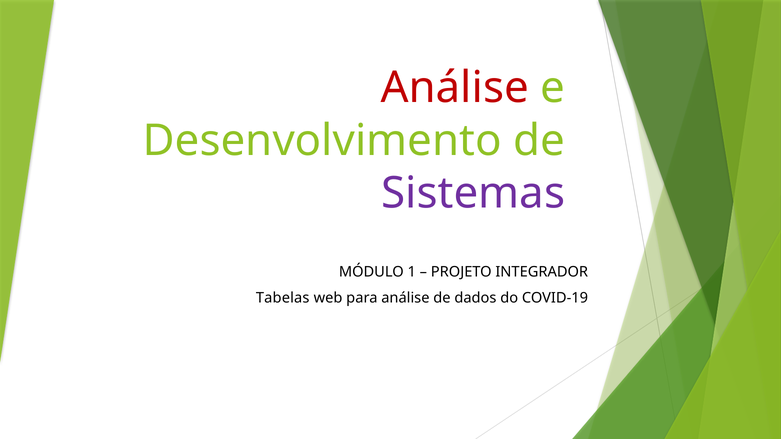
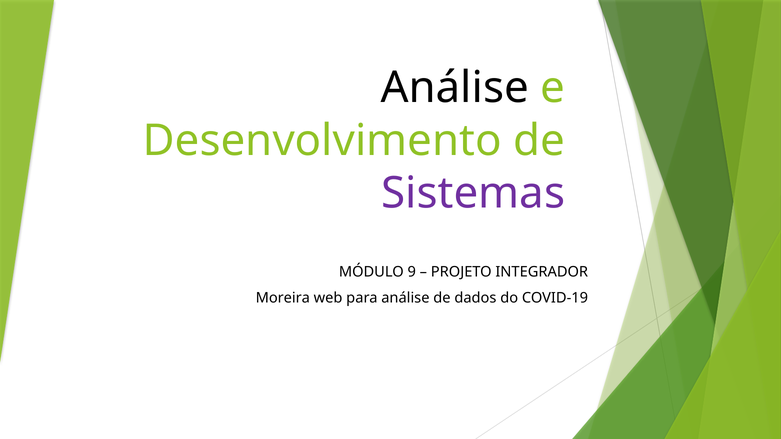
Análise at (455, 88) colour: red -> black
1: 1 -> 9
Tabelas: Tabelas -> Moreira
